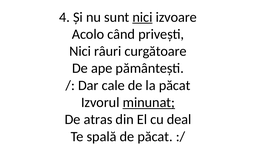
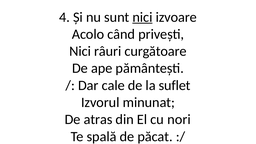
la păcat: păcat -> suflet
minunat underline: present -> none
deal: deal -> nori
